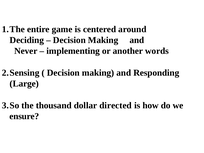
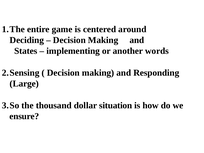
Never: Never -> States
directed: directed -> situation
